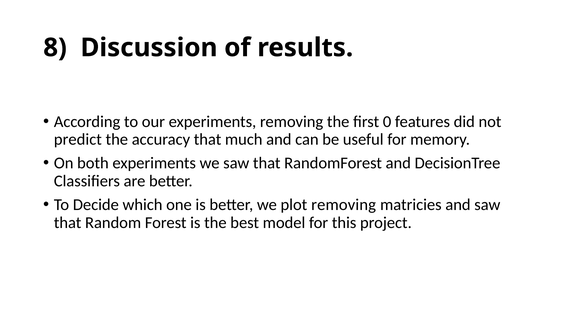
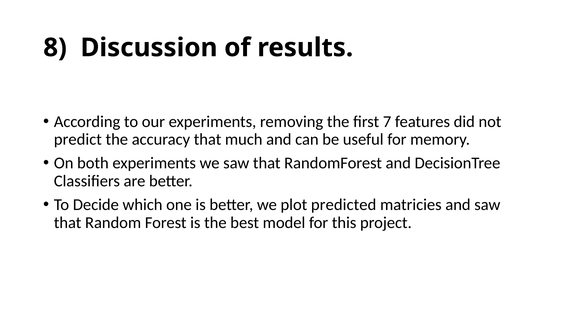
0: 0 -> 7
plot removing: removing -> predicted
